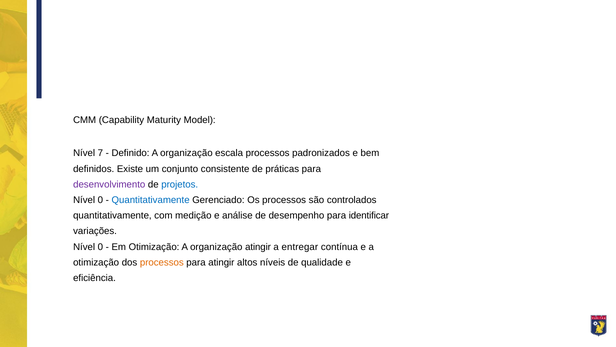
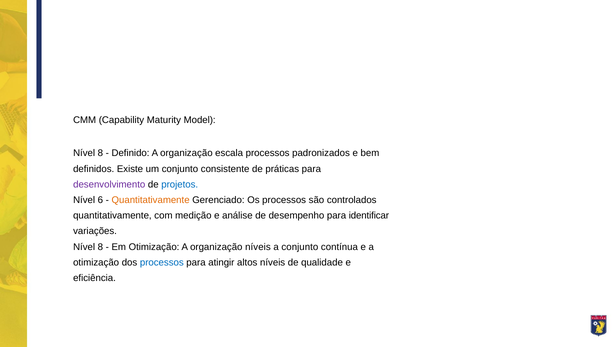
7 at (100, 153): 7 -> 8
0 at (100, 200): 0 -> 6
Quantitativamente at (151, 200) colour: blue -> orange
0 at (100, 247): 0 -> 8
organização atingir: atingir -> níveis
a entregar: entregar -> conjunto
processos at (162, 262) colour: orange -> blue
